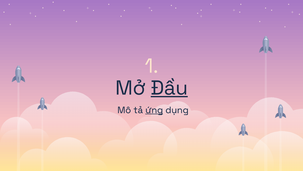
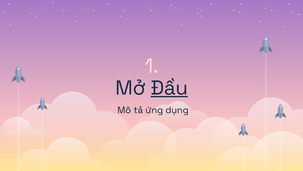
ứng underline: present -> none
